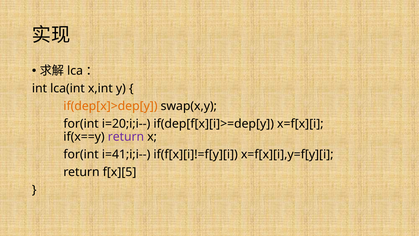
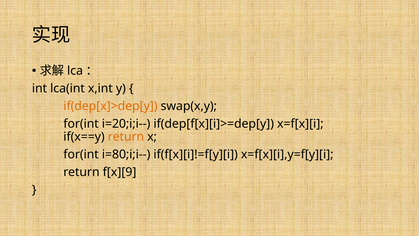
return at (126, 137) colour: purple -> orange
i=41;i;i--: i=41;i;i-- -> i=80;i;i--
f[x][5: f[x][5 -> f[x][9
